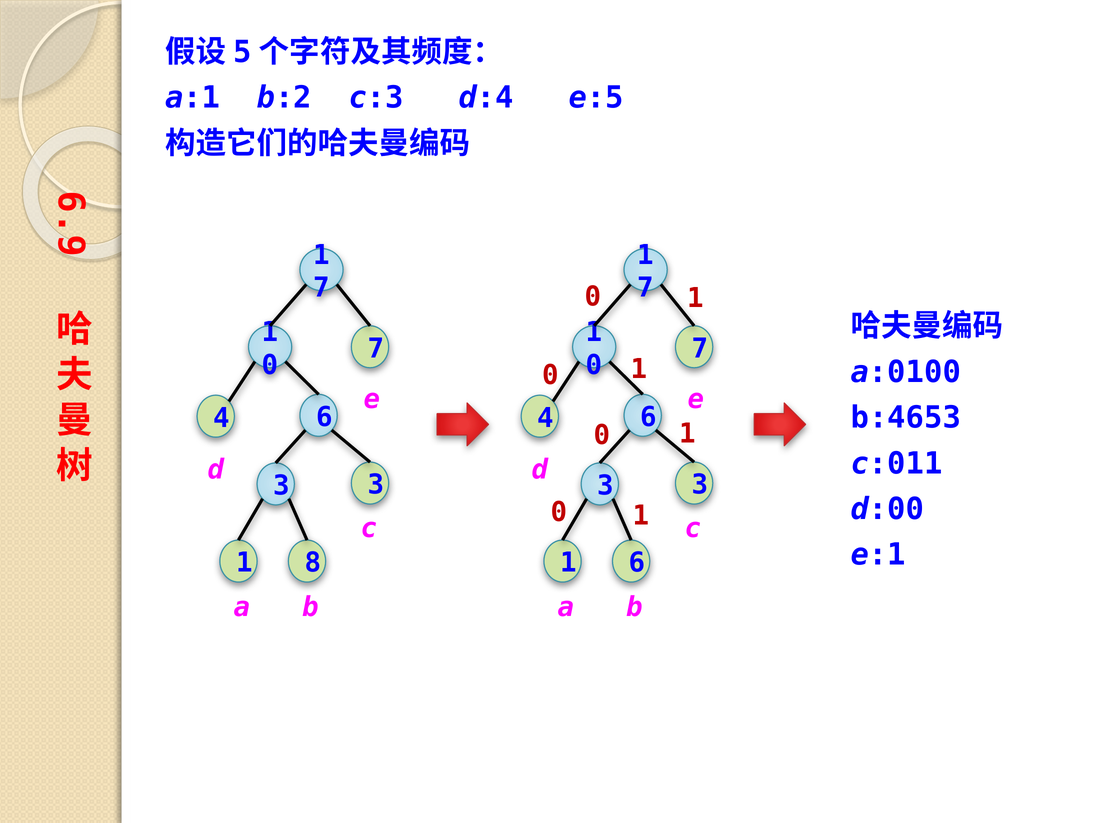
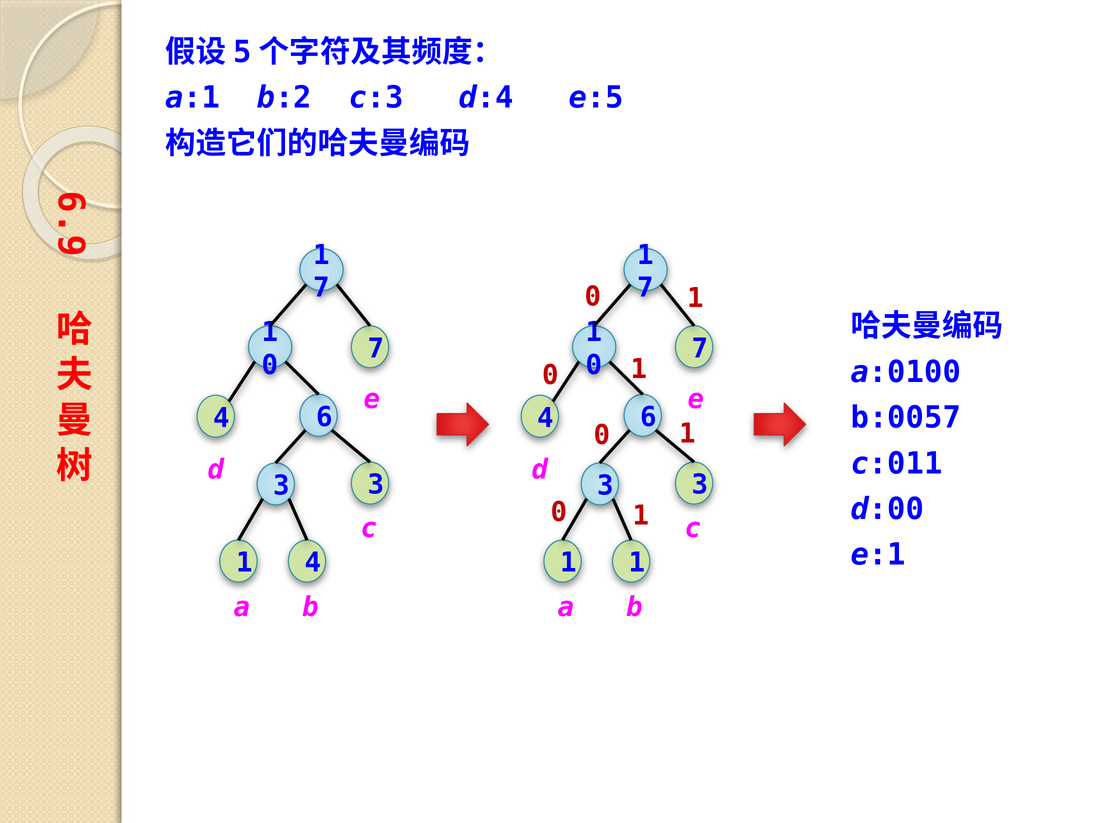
b:4653: b:4653 -> b:0057
1 8: 8 -> 4
6 at (637, 563): 6 -> 1
